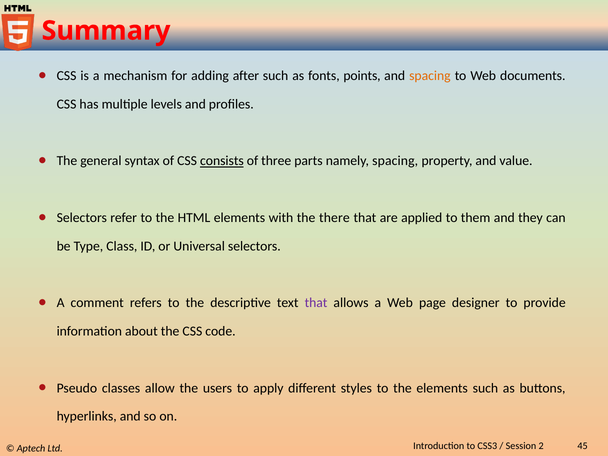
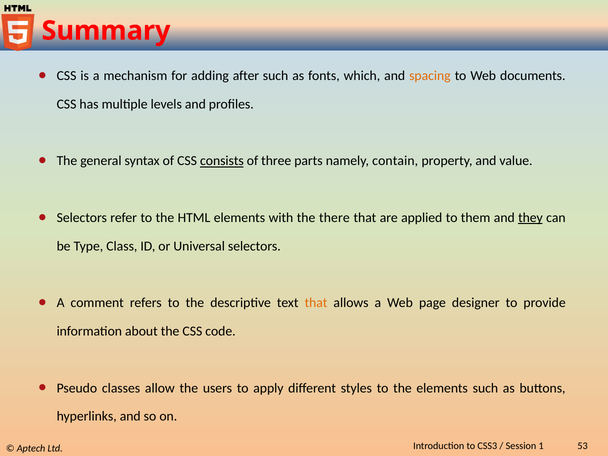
points: points -> which
namely spacing: spacing -> contain
they underline: none -> present
that at (316, 303) colour: purple -> orange
2: 2 -> 1
45: 45 -> 53
